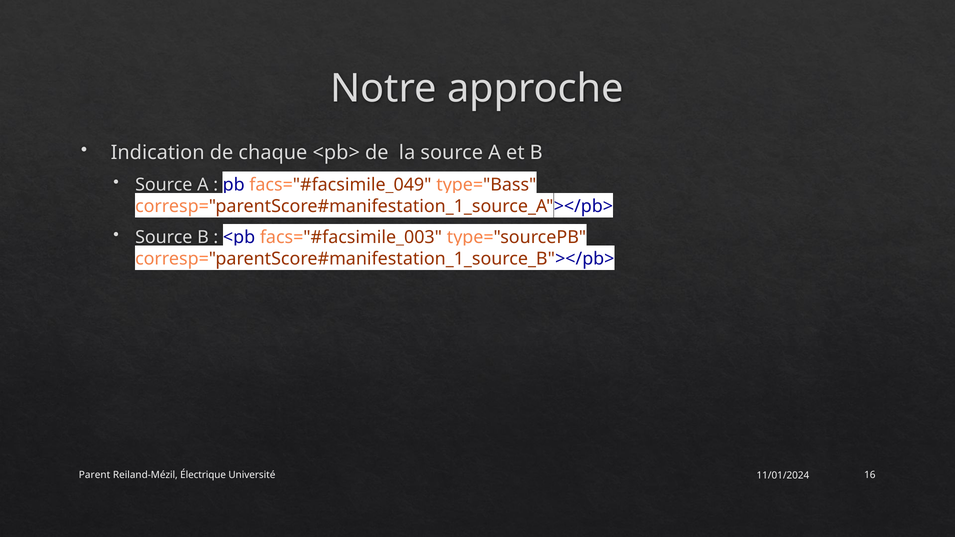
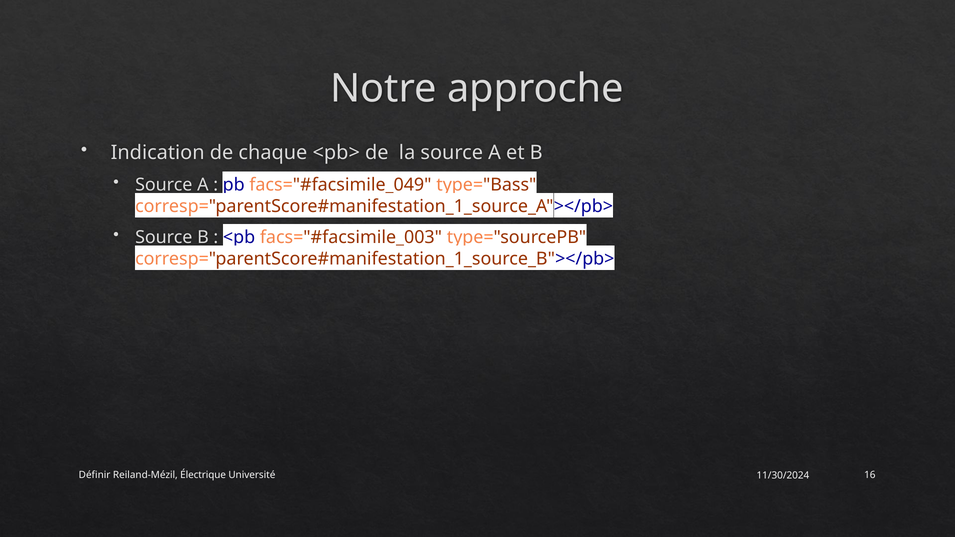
Parent: Parent -> Définir
11/01/2024: 11/01/2024 -> 11/30/2024
